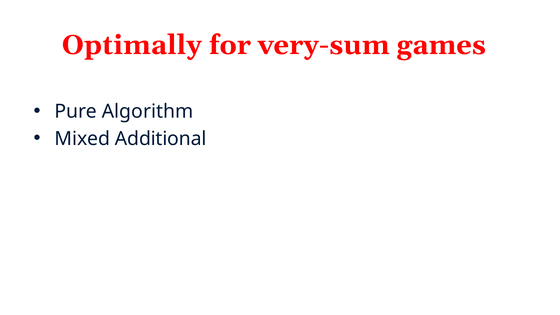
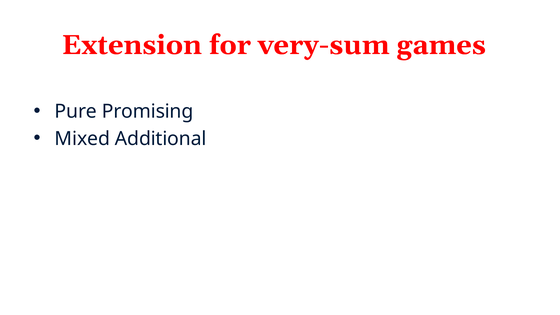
Optimally: Optimally -> Extension
Algorithm: Algorithm -> Promising
